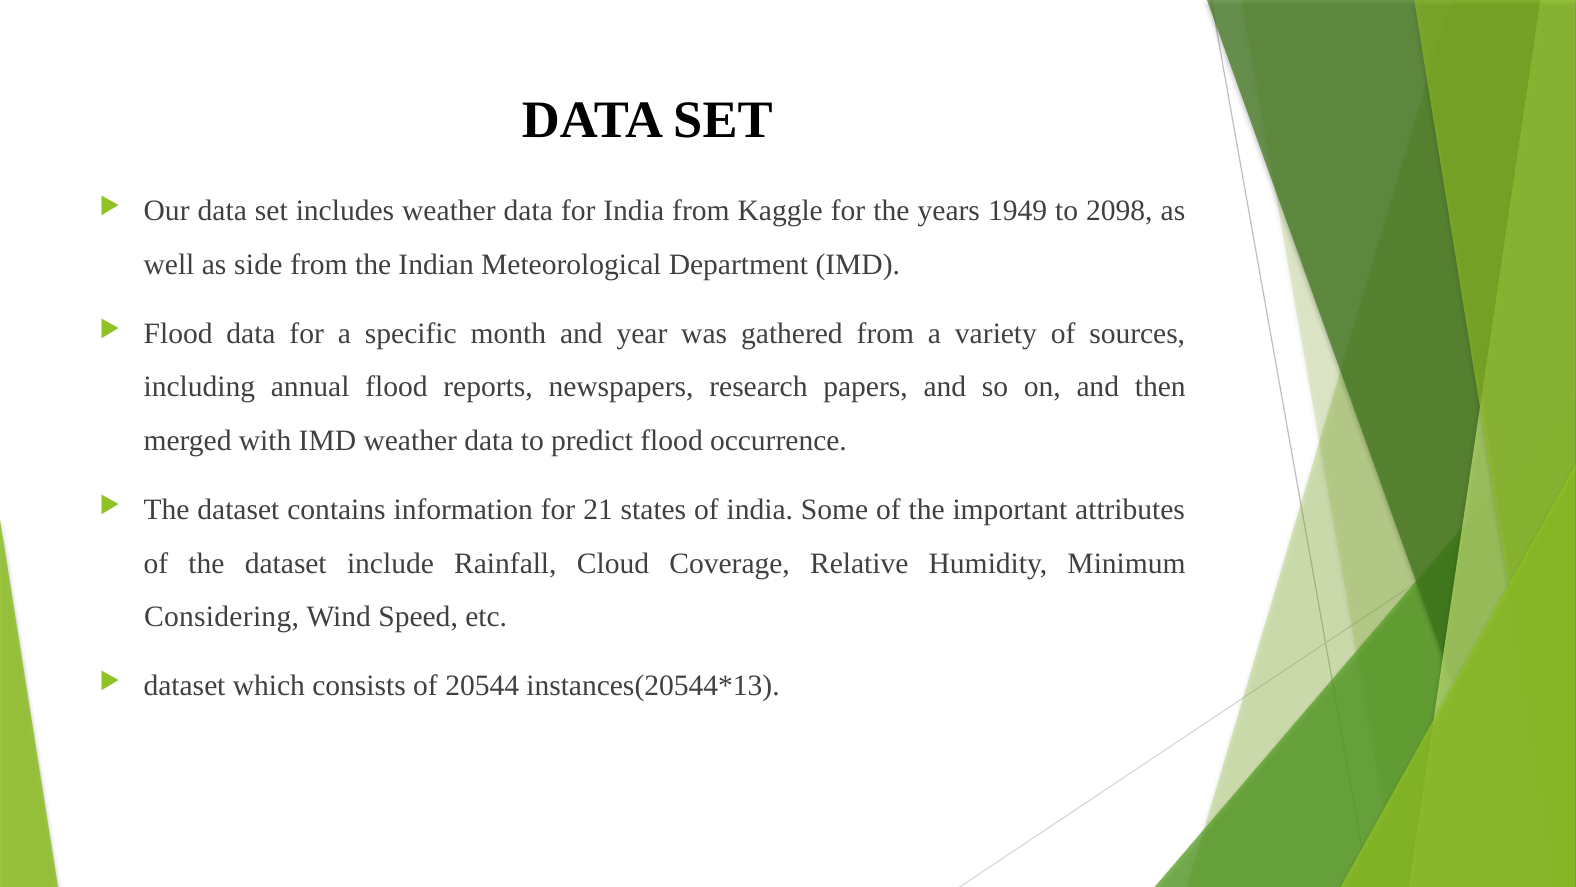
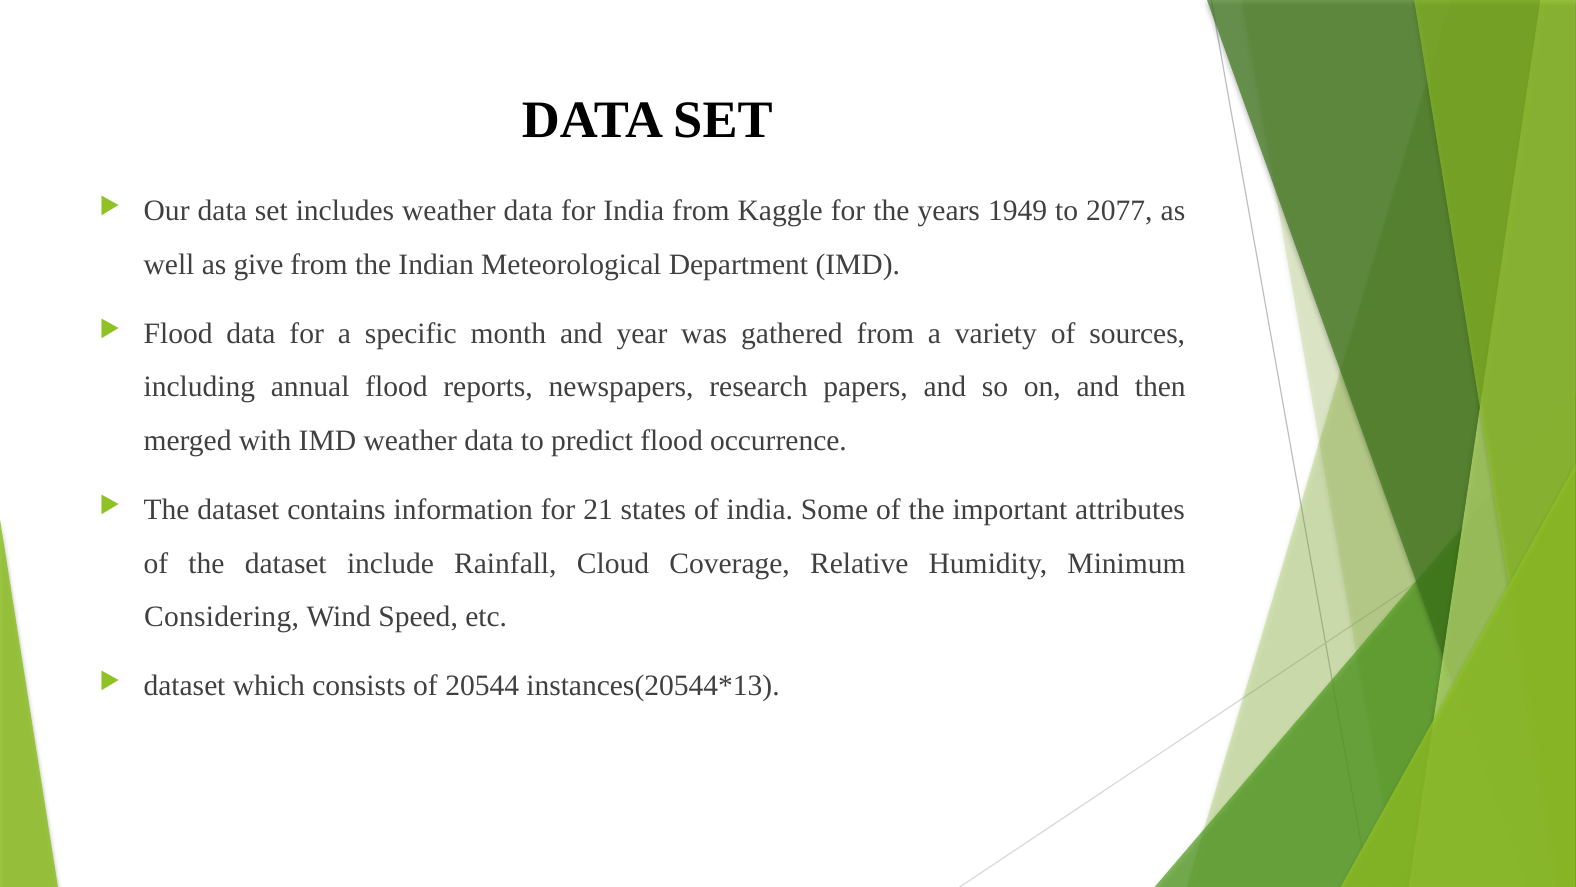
2098: 2098 -> 2077
side: side -> give
